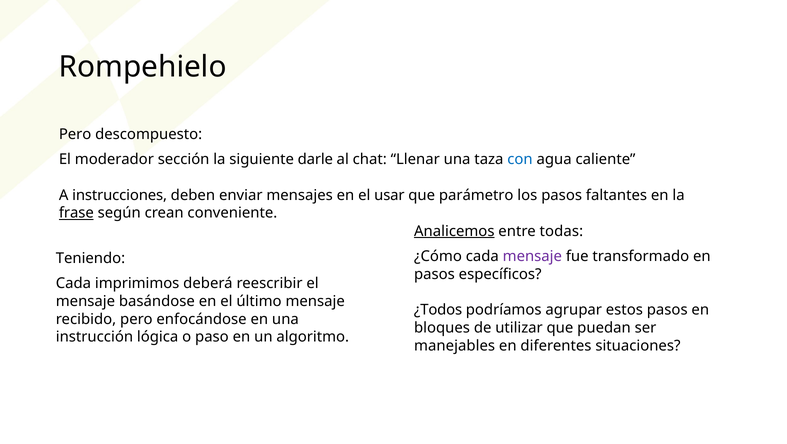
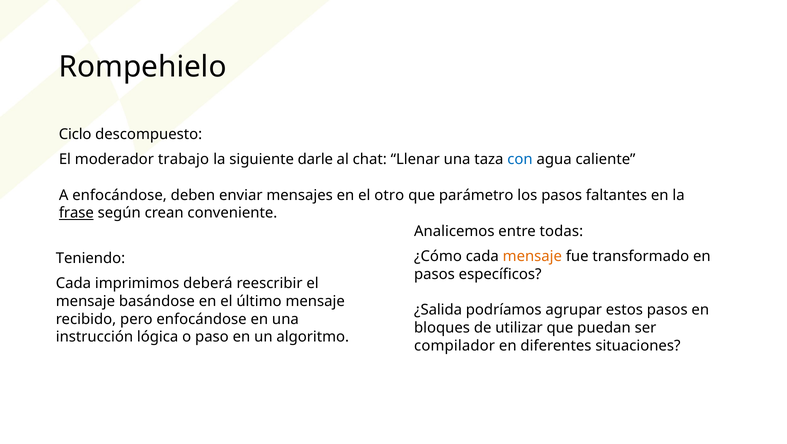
Pero at (75, 134): Pero -> Ciclo
sección: sección -> trabajo
A instrucciones: instrucciones -> enfocándose
usar: usar -> otro
Analicemos underline: present -> none
mensaje at (532, 256) colour: purple -> orange
¿Todos: ¿Todos -> ¿Salida
manejables: manejables -> compilador
